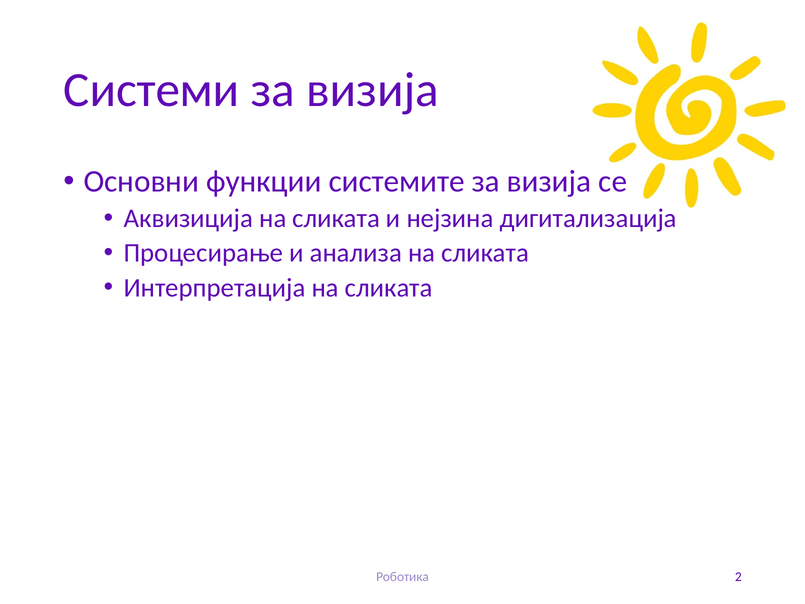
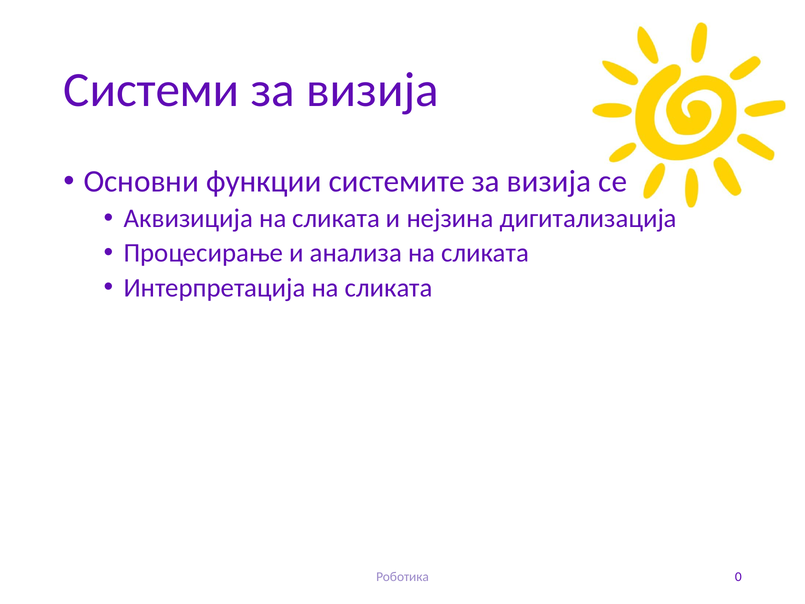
2: 2 -> 0
